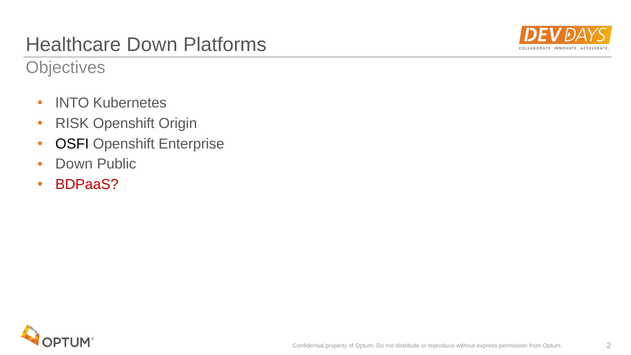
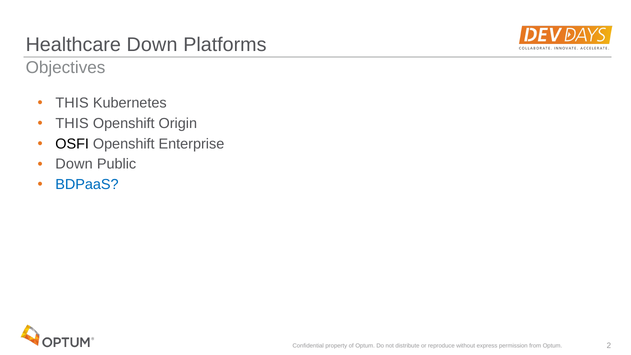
INTO at (72, 103): INTO -> THIS
RISK at (72, 123): RISK -> THIS
BDPaaS colour: red -> blue
